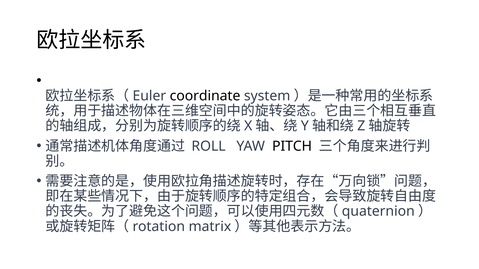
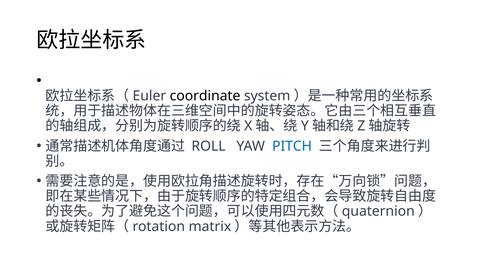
PITCH colour: black -> blue
